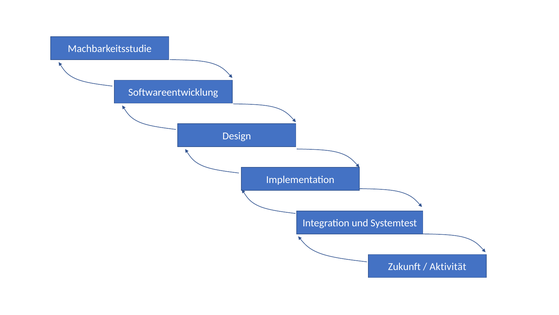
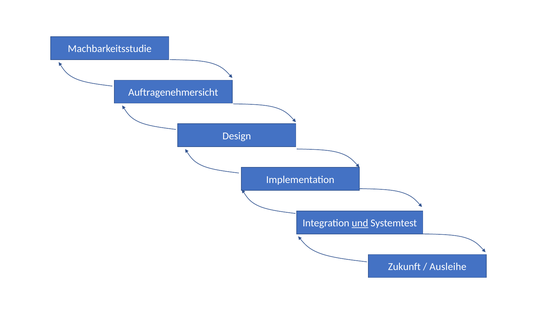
Softwareentwicklung: Softwareentwicklung -> Auftragenehmersicht
und underline: none -> present
Aktivität: Aktivität -> Ausleihe
